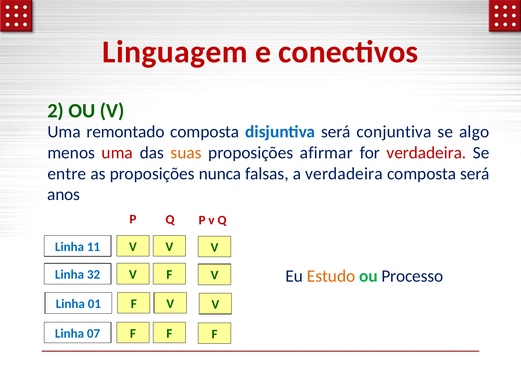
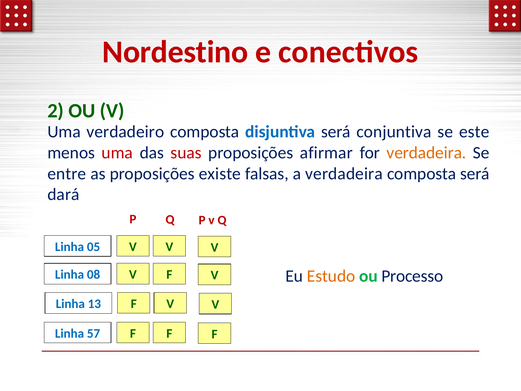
Linguagem: Linguagem -> Nordestino
remontado: remontado -> verdadeiro
algo: algo -> este
suas colour: orange -> red
verdadeira at (426, 153) colour: red -> orange
nunca: nunca -> existe
anos: anos -> dará
11: 11 -> 05
32: 32 -> 08
01: 01 -> 13
07: 07 -> 57
